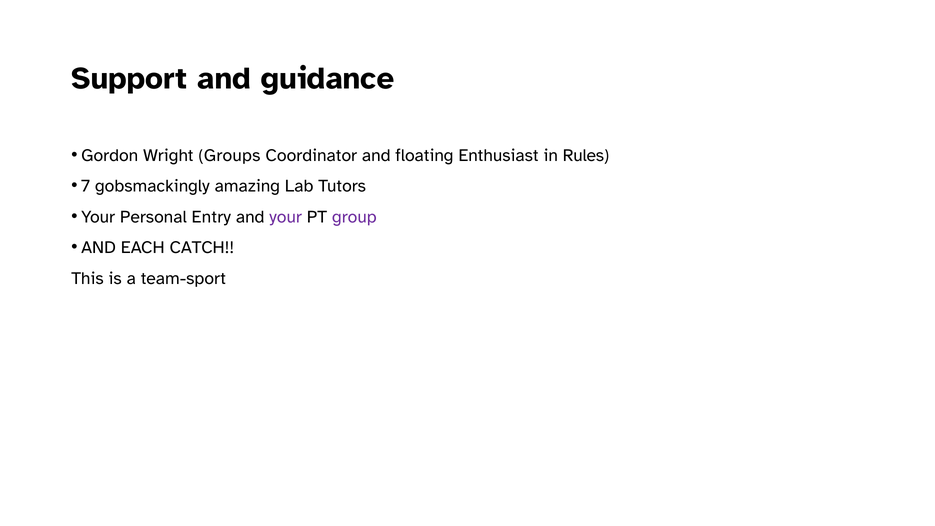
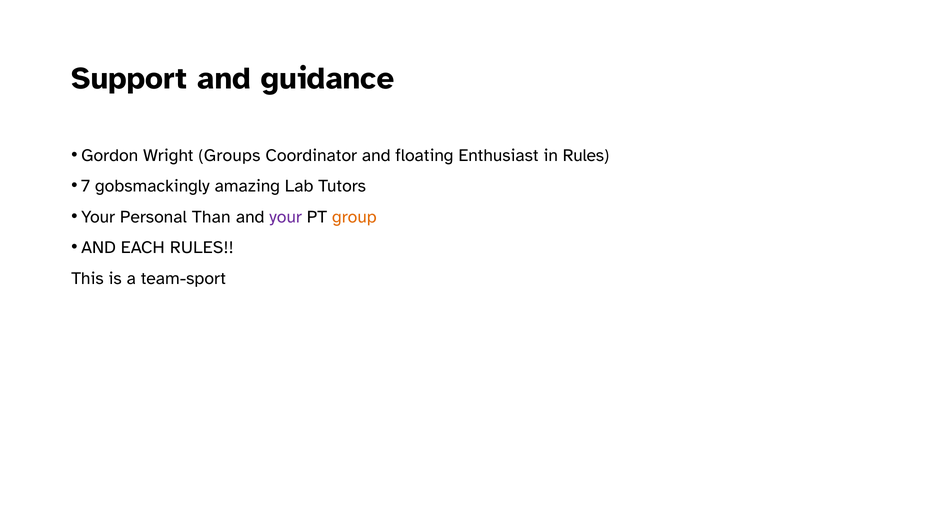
Entry: Entry -> Than
group colour: purple -> orange
EACH CATCH: CATCH -> RULES
